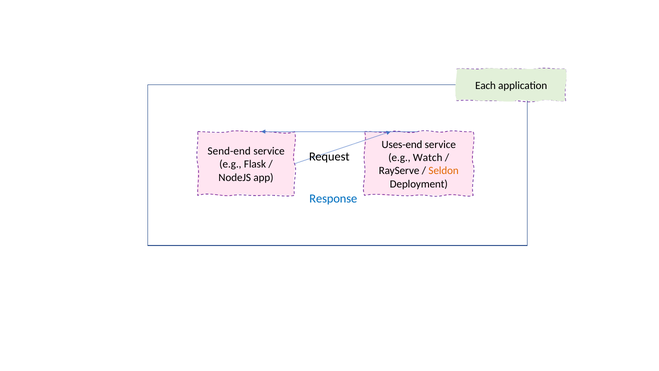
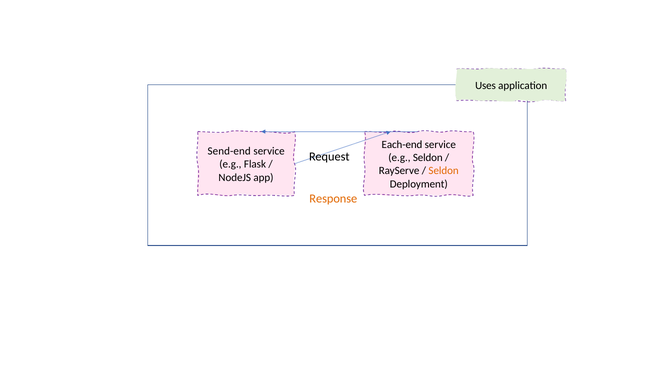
Each: Each -> Uses
Uses-end: Uses-end -> Each-end
e.g Watch: Watch -> Seldon
Response colour: blue -> orange
